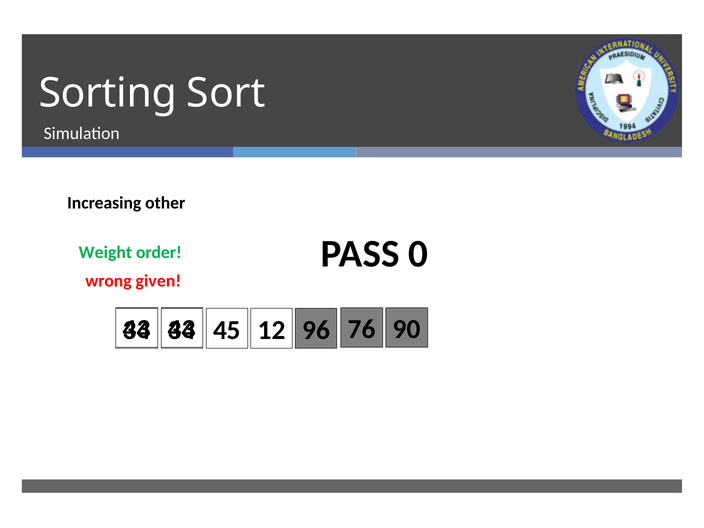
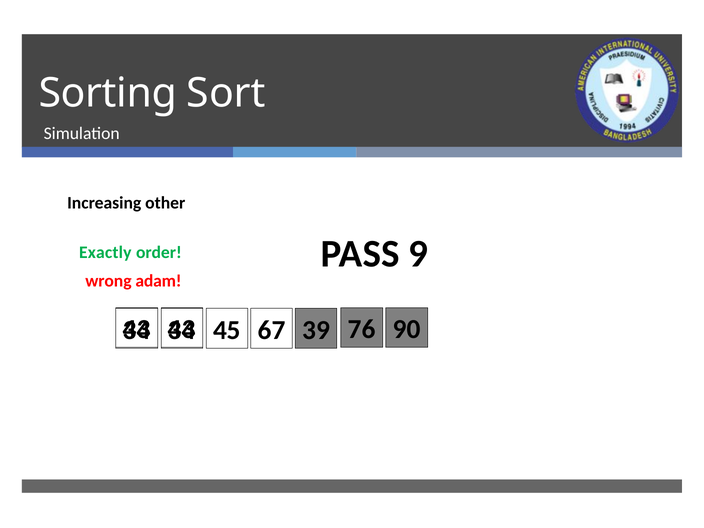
0: 0 -> 9
Weight: Weight -> Exactly
given: given -> adam
12: 12 -> 67
96: 96 -> 39
